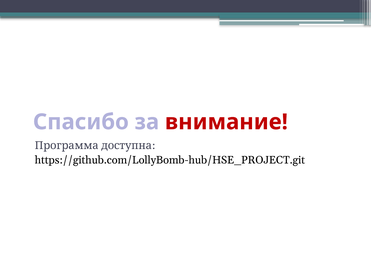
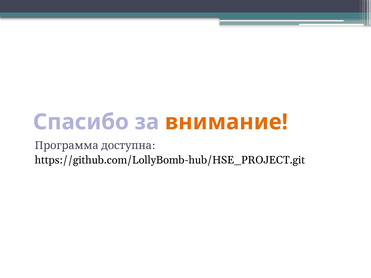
внимание colour: red -> orange
